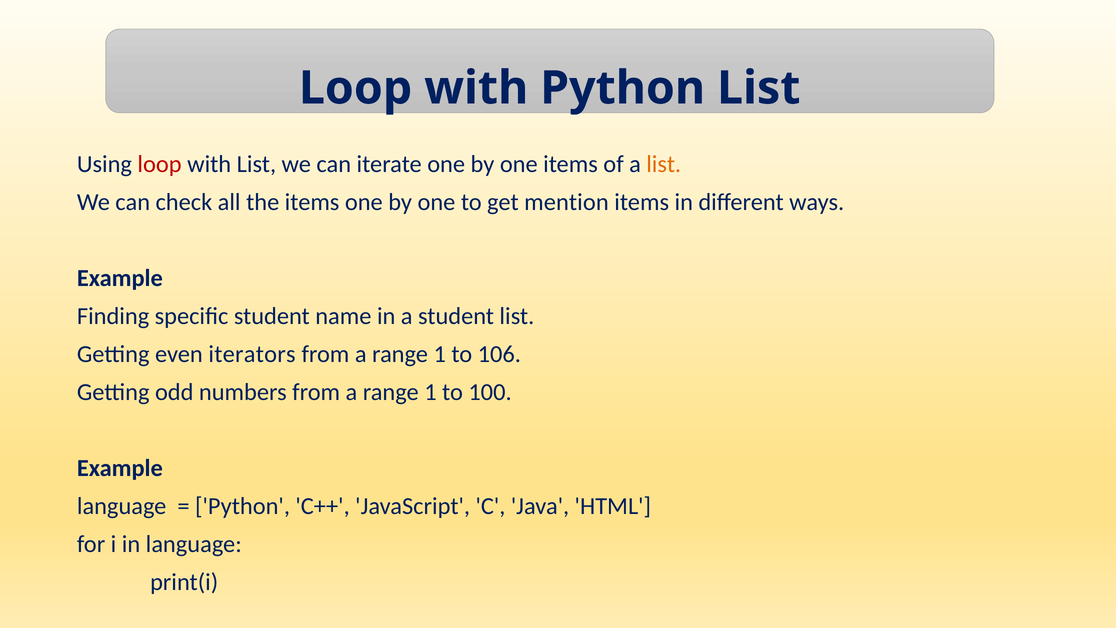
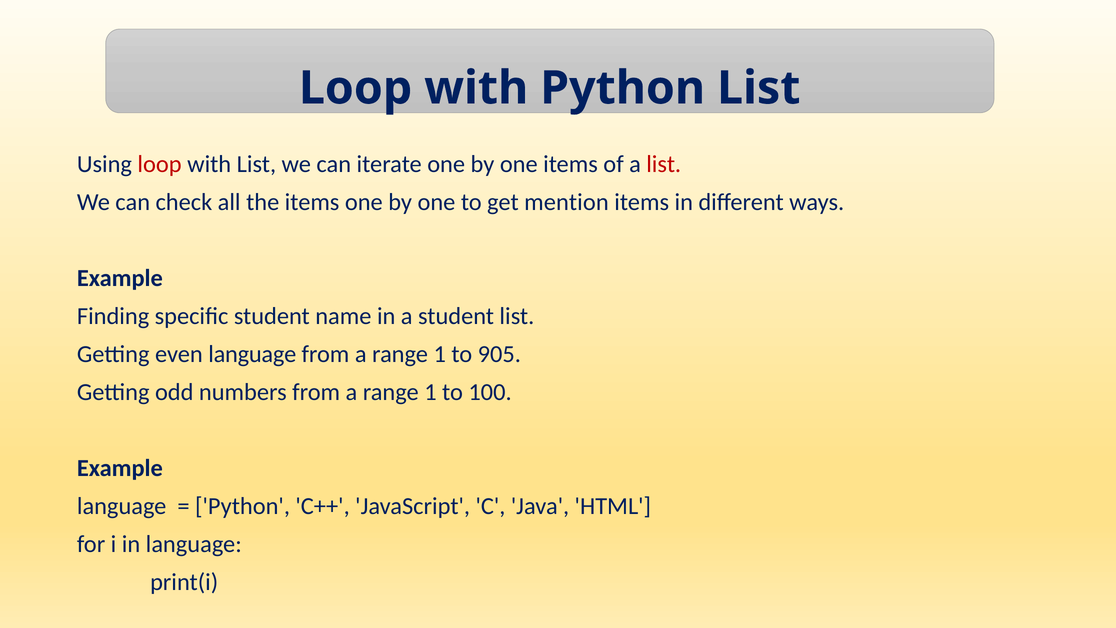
list at (664, 164) colour: orange -> red
even iterators: iterators -> language
106: 106 -> 905
